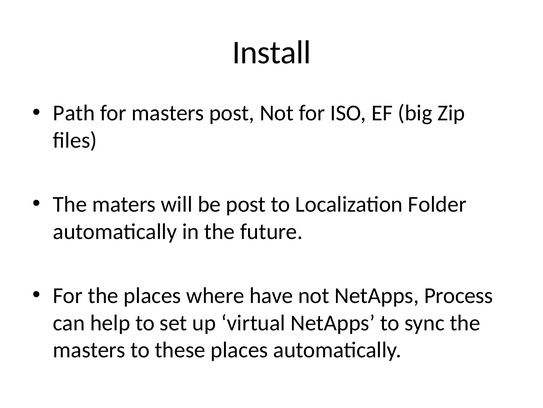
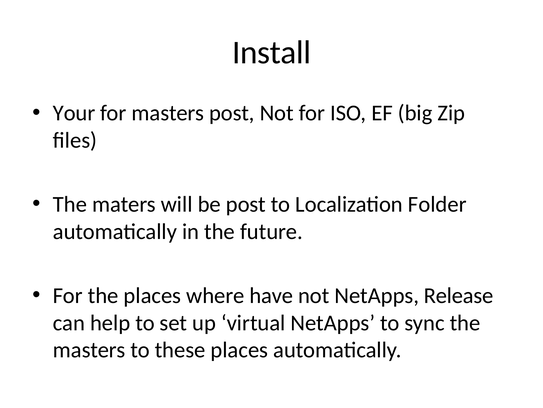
Path: Path -> Your
Process: Process -> Release
